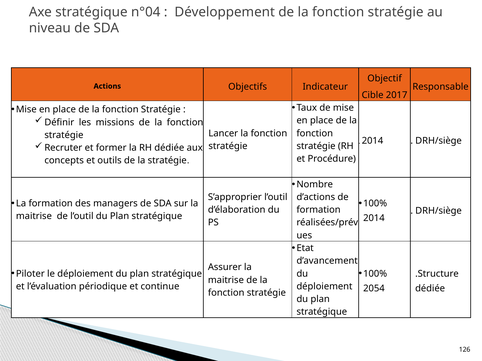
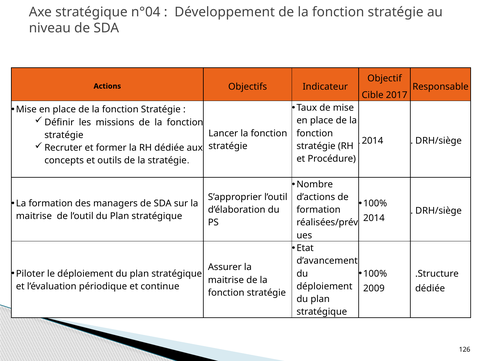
2054: 2054 -> 2009
